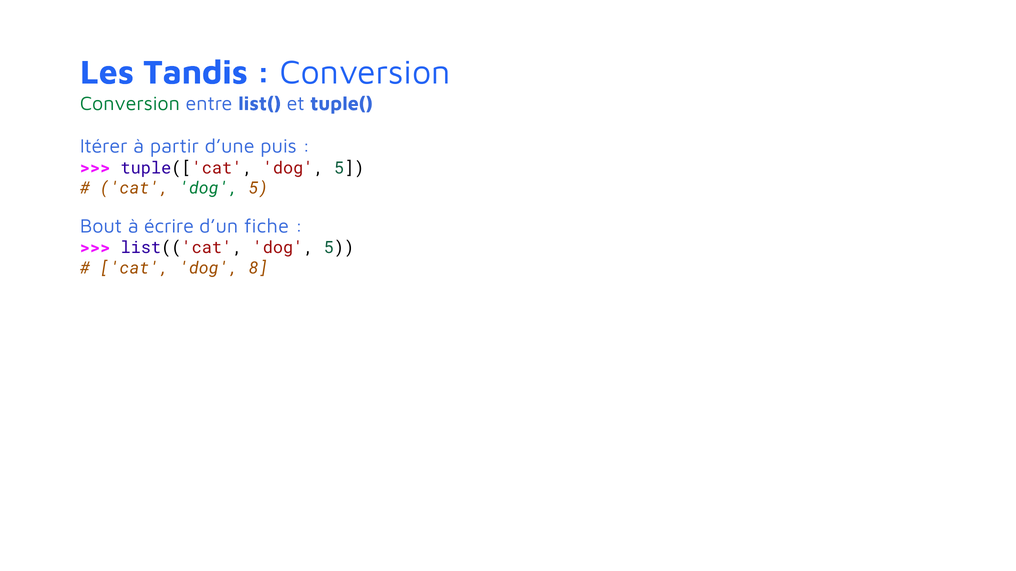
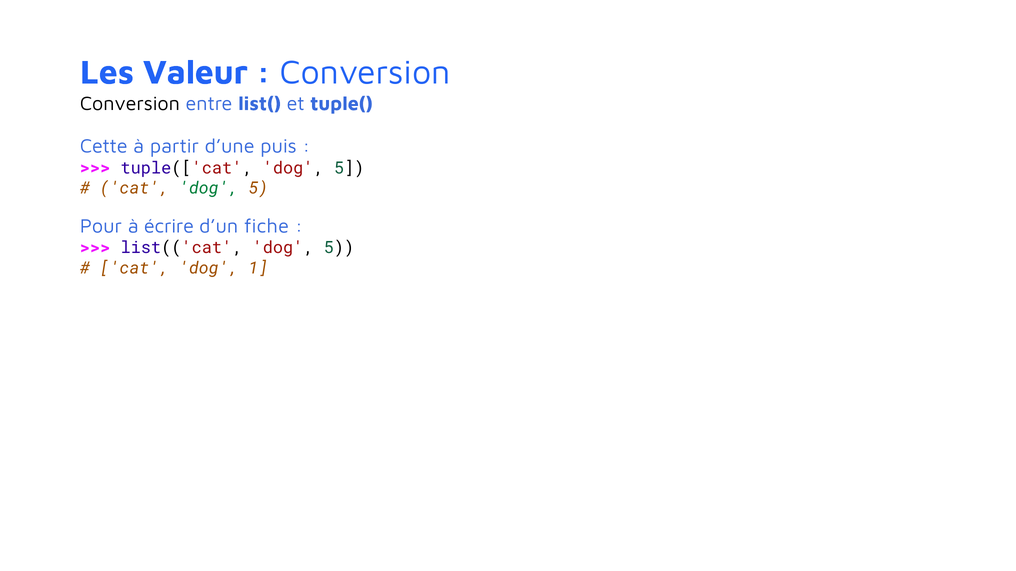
Tandis: Tandis -> Valeur
Conversion at (130, 104) colour: green -> black
Itérer: Itérer -> Cette
Bout: Bout -> Pour
8: 8 -> 1
